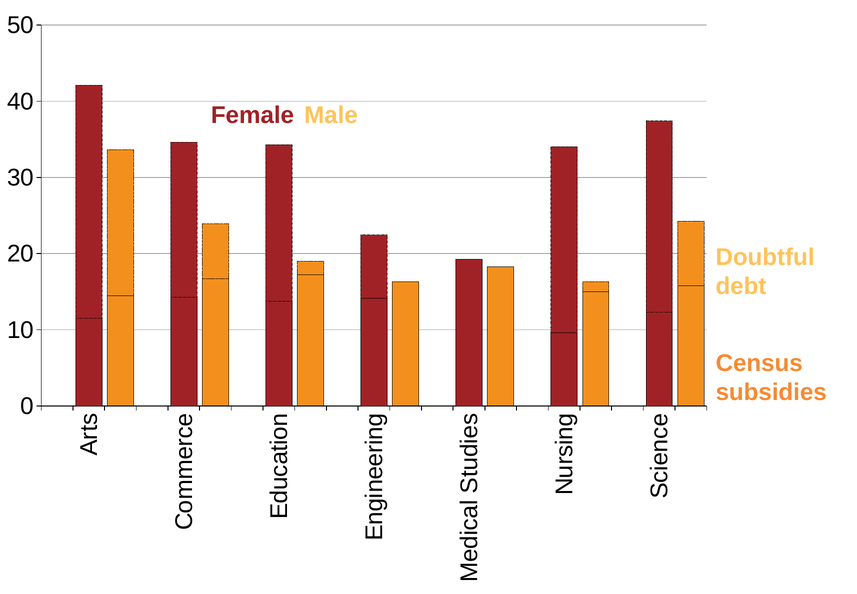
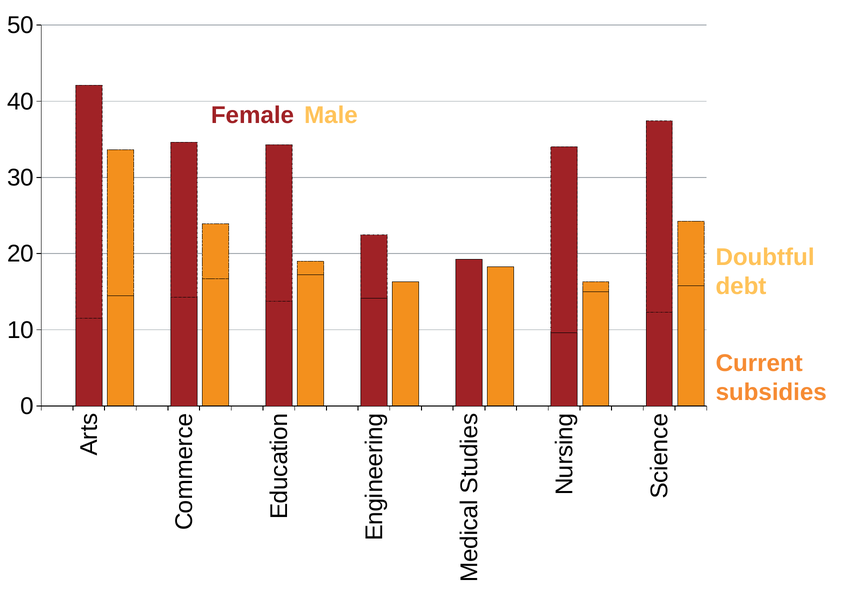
Census: Census -> Current
